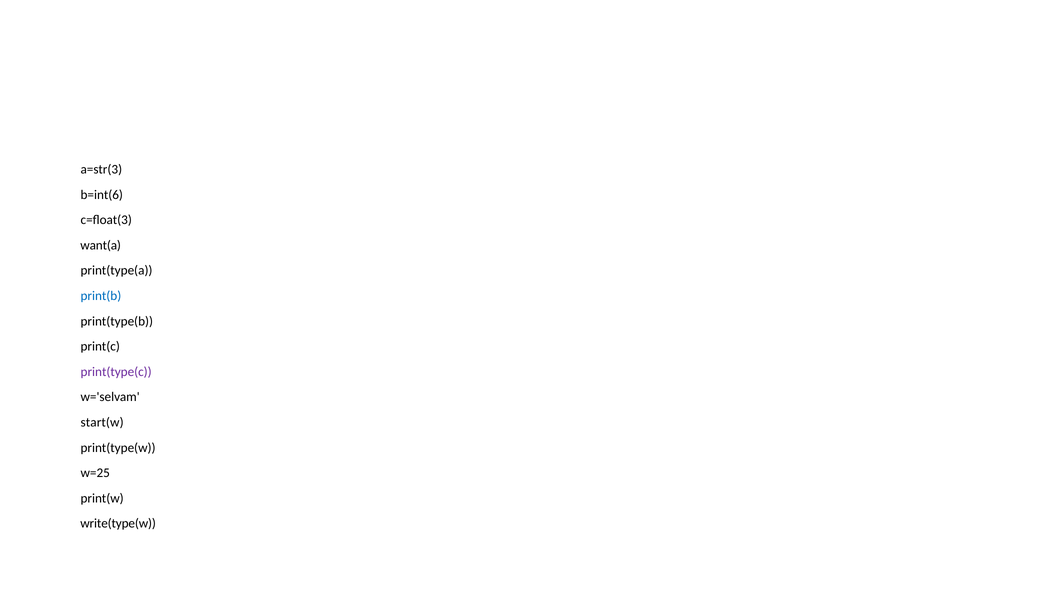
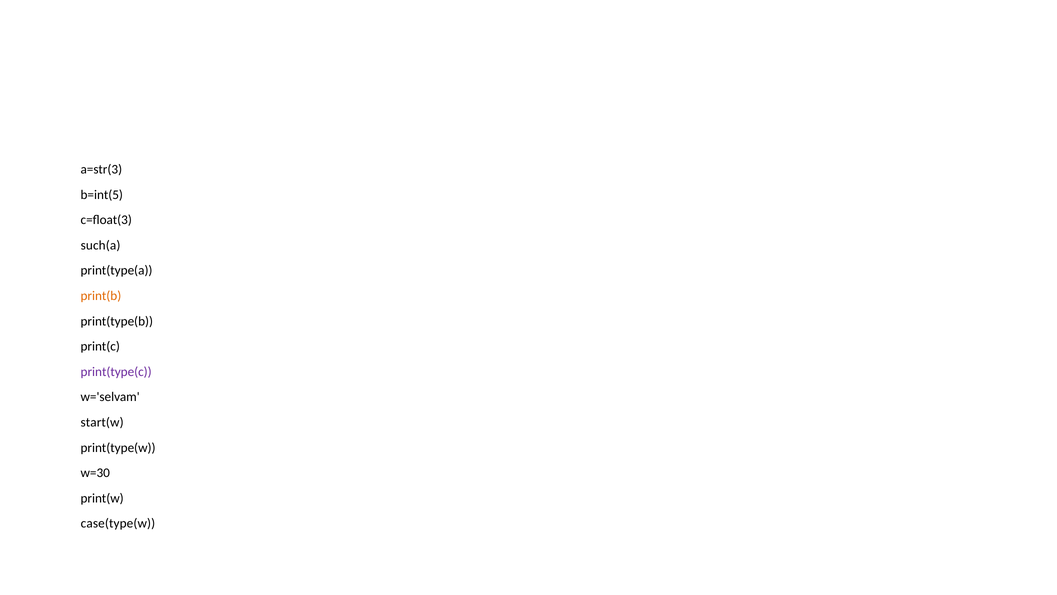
b=int(6: b=int(6 -> b=int(5
want(a: want(a -> such(a
print(b colour: blue -> orange
w=25: w=25 -> w=30
write(type(w: write(type(w -> case(type(w
